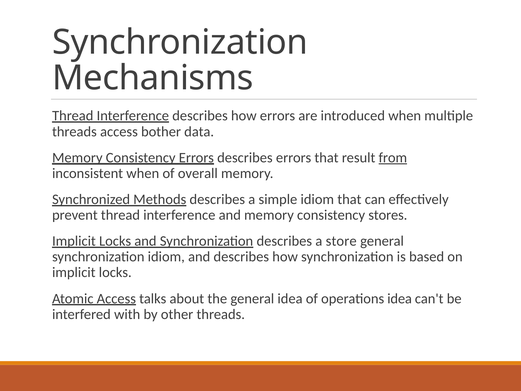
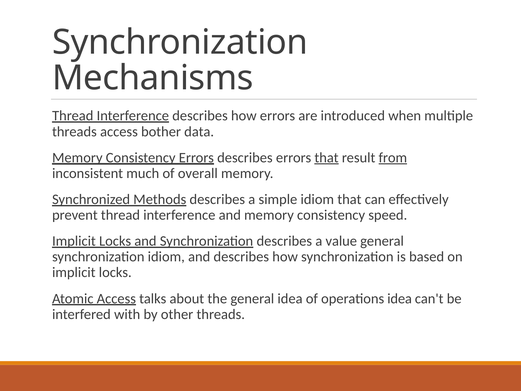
that at (327, 157) underline: none -> present
inconsistent when: when -> much
stores: stores -> speed
store: store -> value
